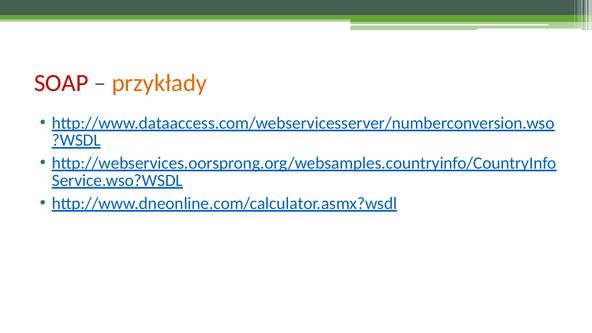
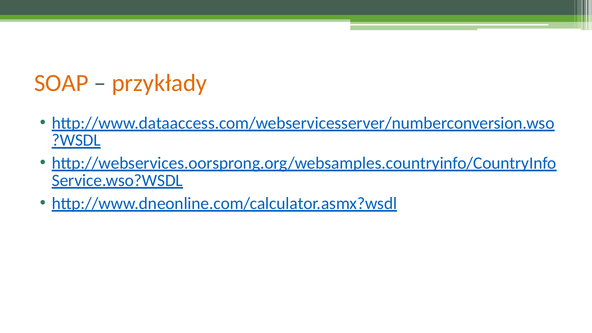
SOAP colour: red -> orange
